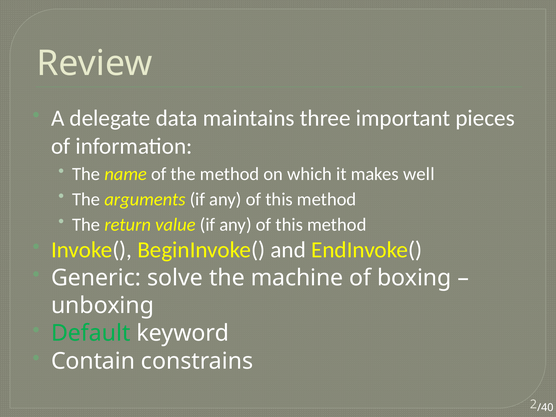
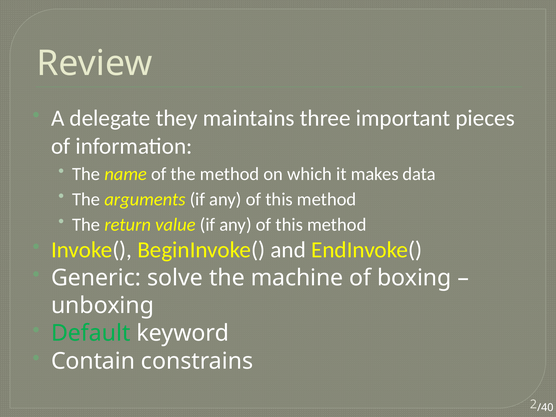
data: data -> they
well: well -> data
